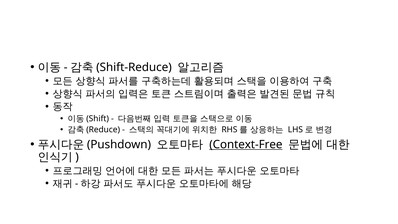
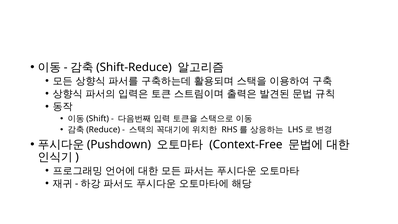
Context-Free underline: present -> none
